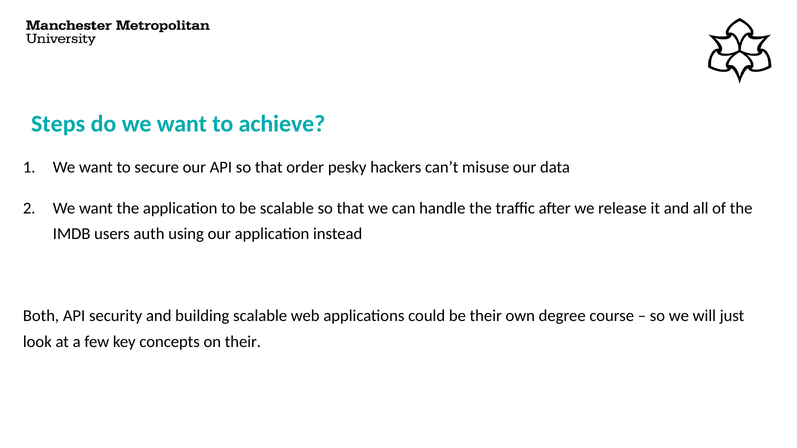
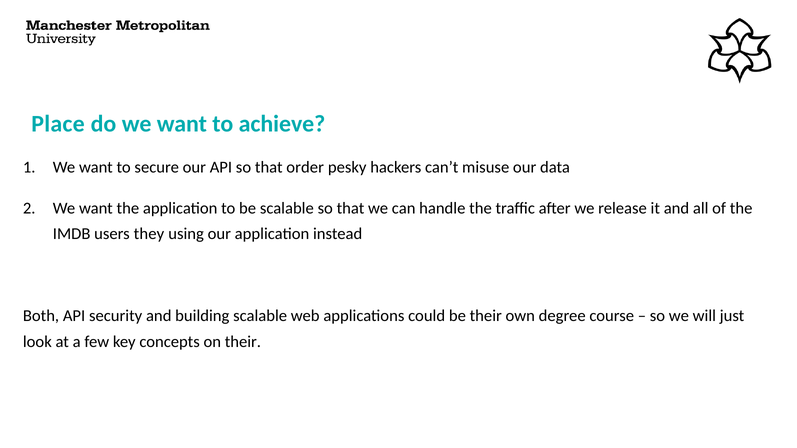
Steps: Steps -> Place
auth: auth -> they
